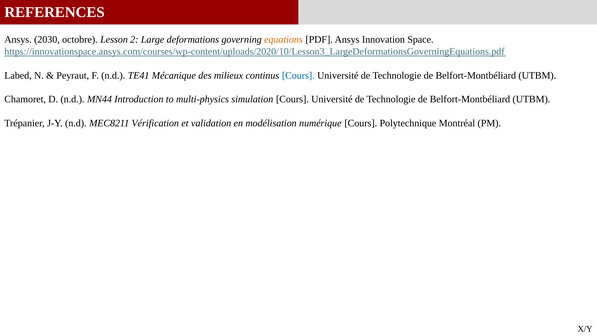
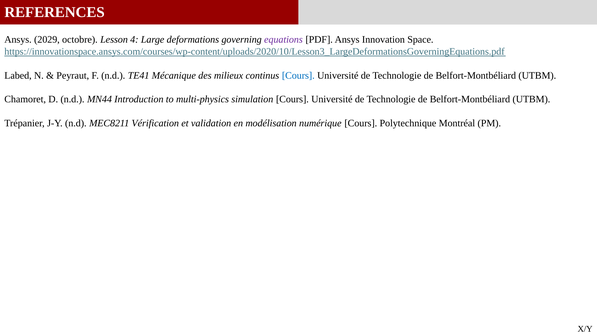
2030: 2030 -> 2029
2: 2 -> 4
equations colour: orange -> purple
